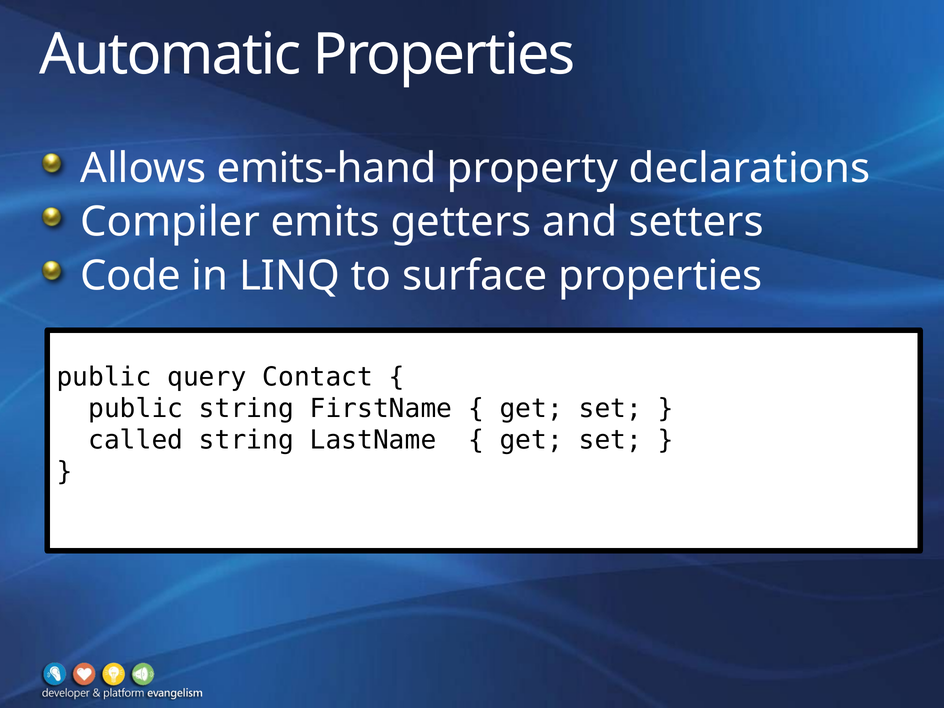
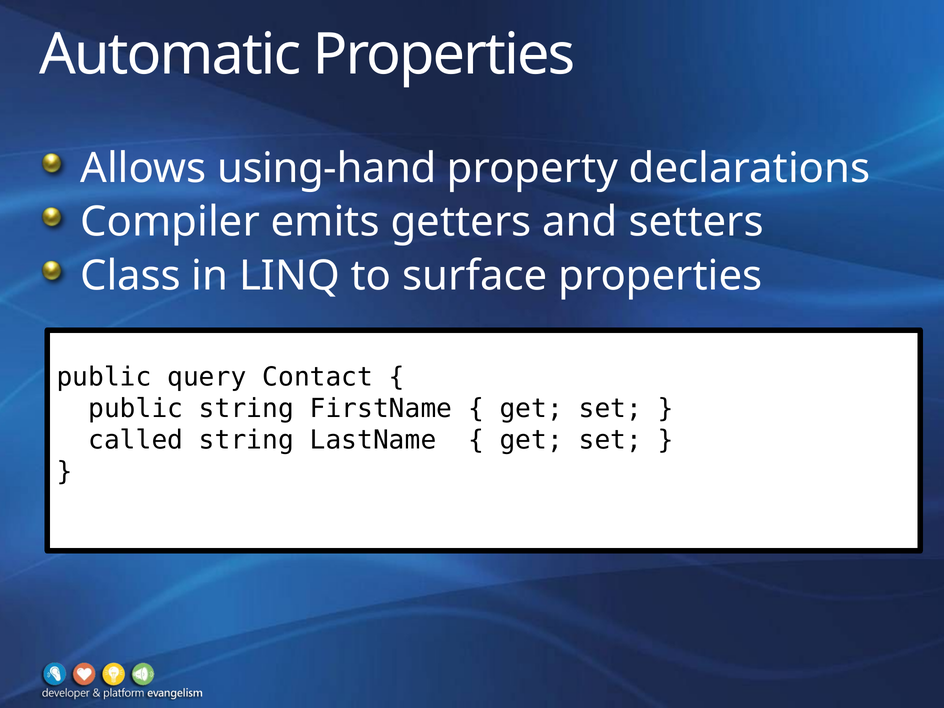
emits-hand: emits-hand -> using-hand
Code: Code -> Class
